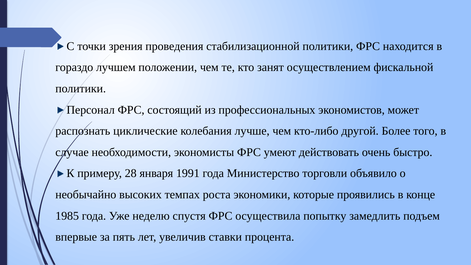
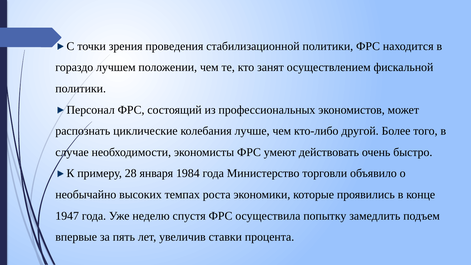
1991: 1991 -> 1984
1985: 1985 -> 1947
